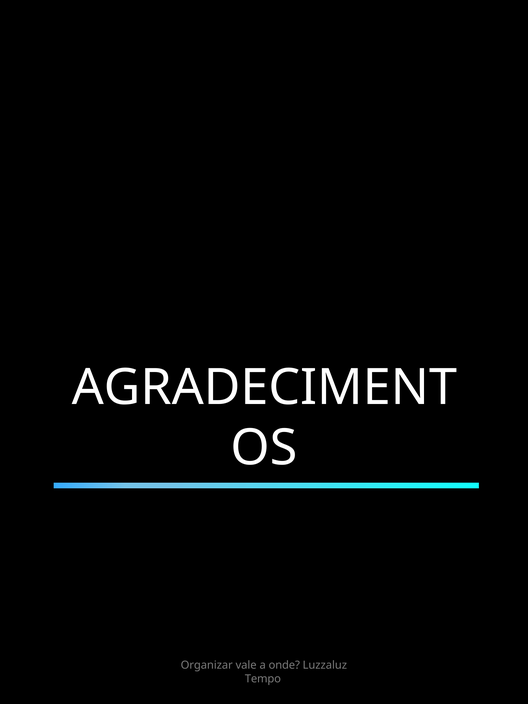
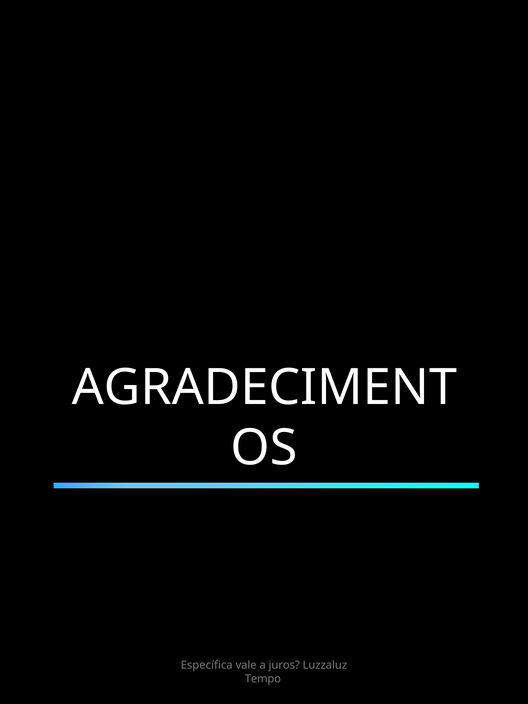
Organizar: Organizar -> Específica
onde: onde -> juros
